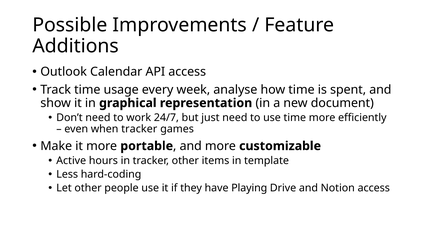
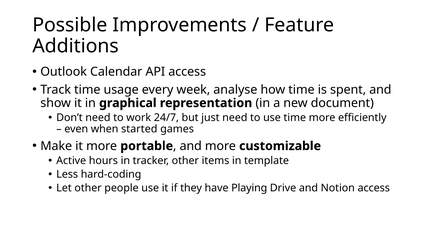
when tracker: tracker -> started
